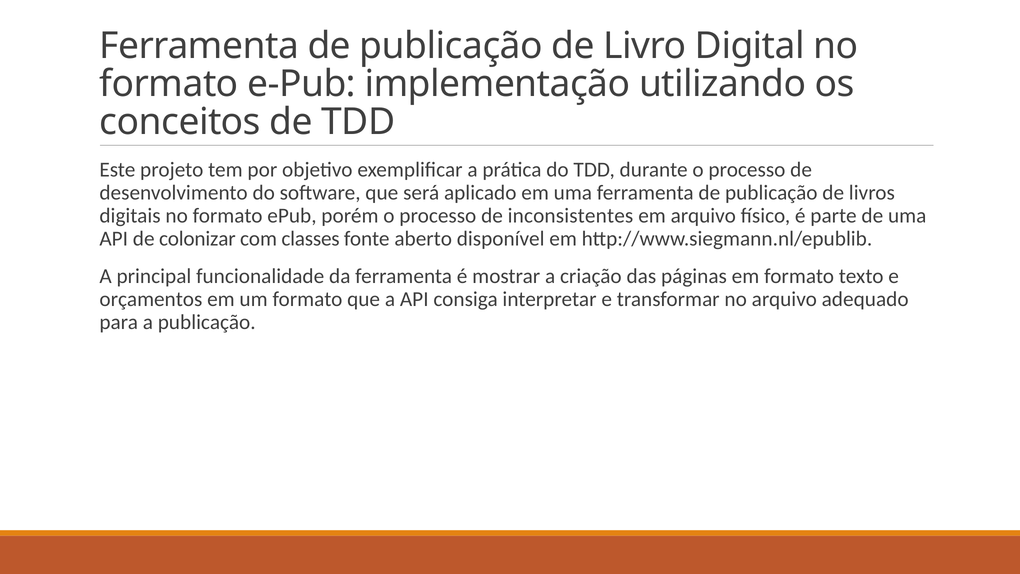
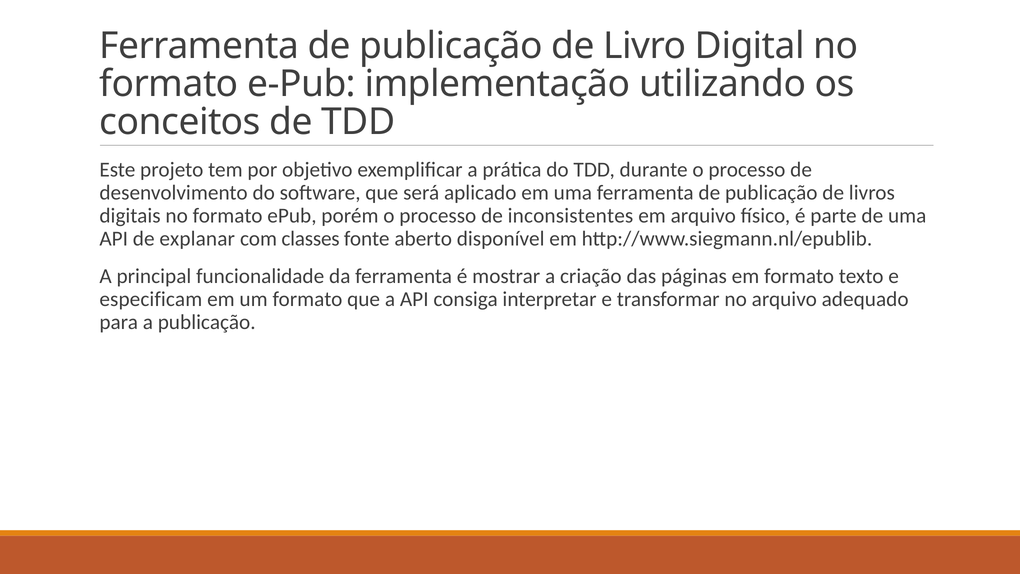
colonizar: colonizar -> explanar
orçamentos: orçamentos -> especificam
